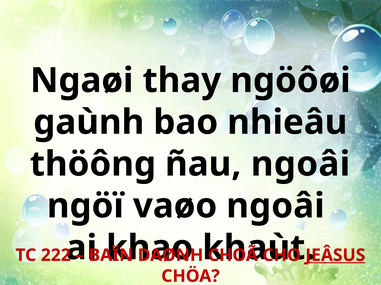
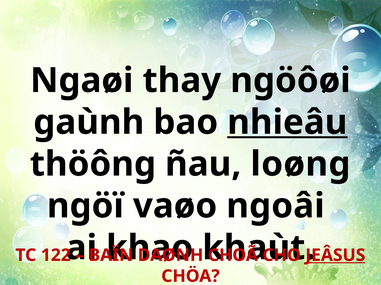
nhieâu underline: none -> present
ñau ngoâi: ngoâi -> loøng
222: 222 -> 122
